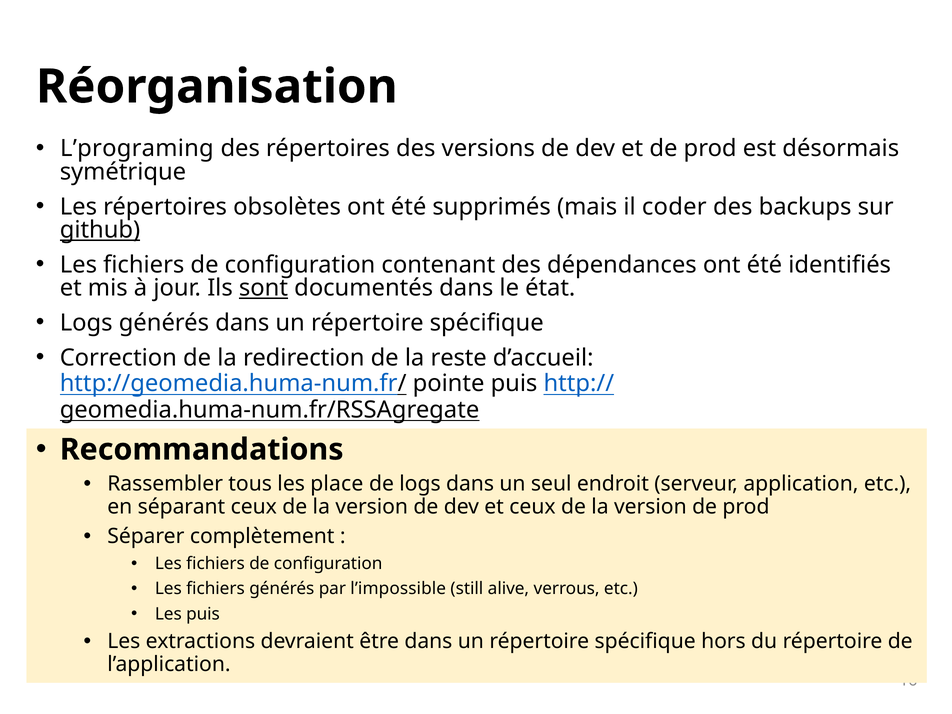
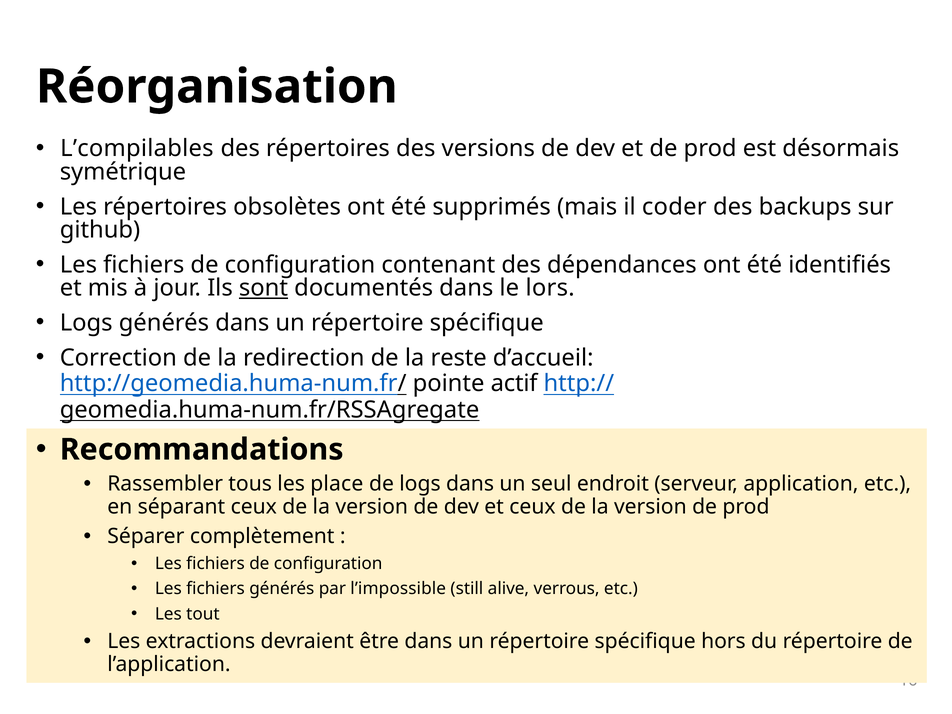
L’programing: L’programing -> L’compilables
github underline: present -> none
état: état -> lors
pointe puis: puis -> actif
Les puis: puis -> tout
